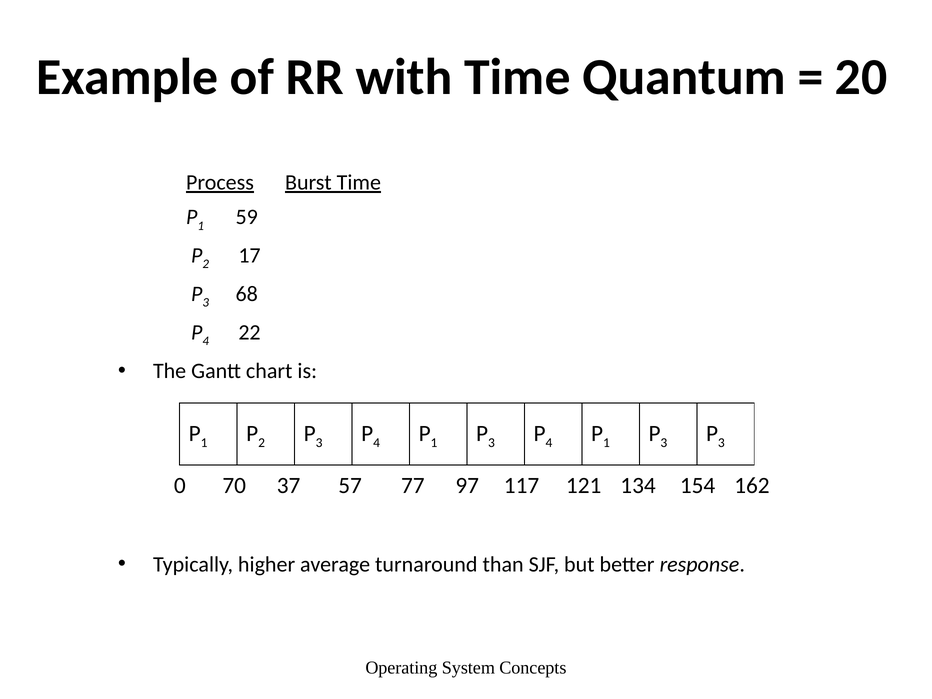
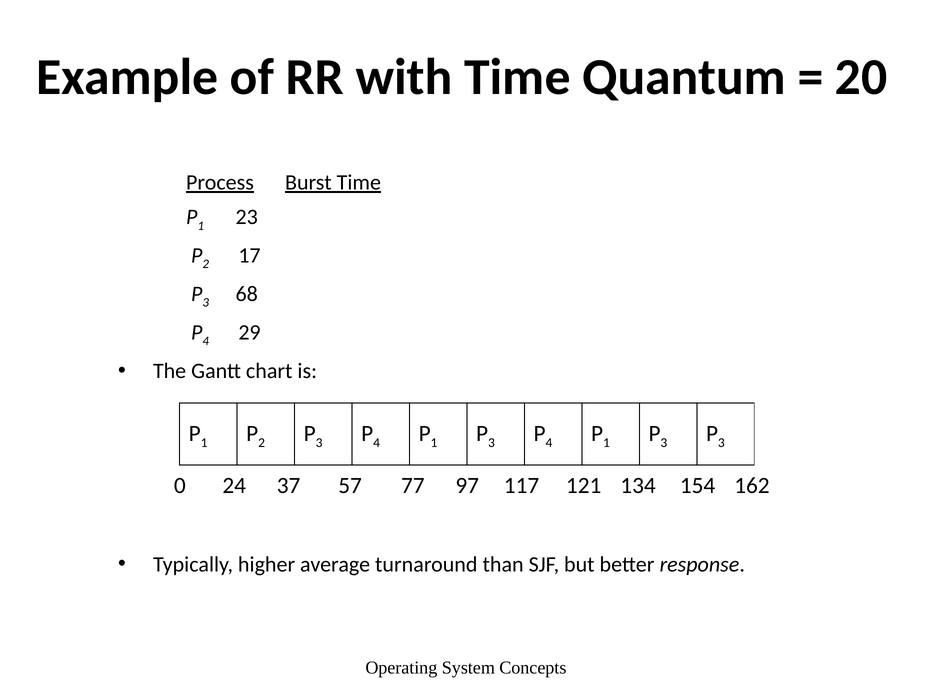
59: 59 -> 23
22: 22 -> 29
70: 70 -> 24
